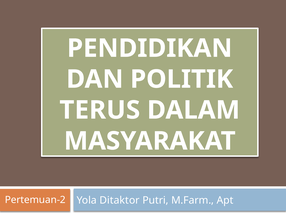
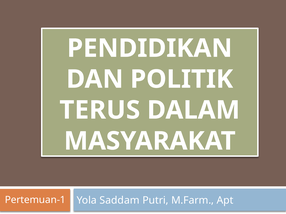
Pertemuan-2: Pertemuan-2 -> Pertemuan-1
Ditaktor: Ditaktor -> Saddam
